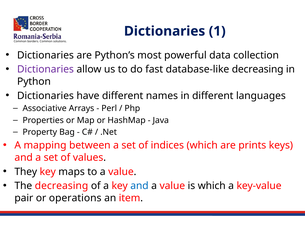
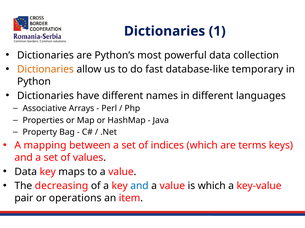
Dictionaries at (45, 70) colour: purple -> orange
database-like decreasing: decreasing -> temporary
prints: prints -> terms
They at (26, 172): They -> Data
